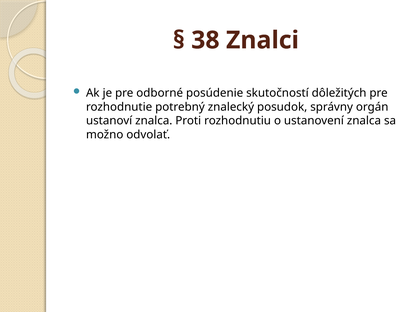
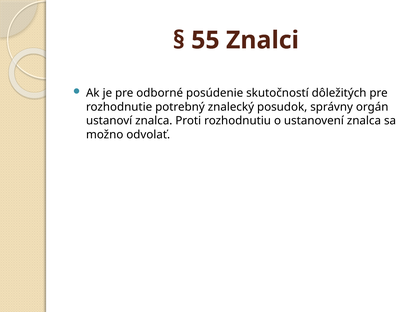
38: 38 -> 55
